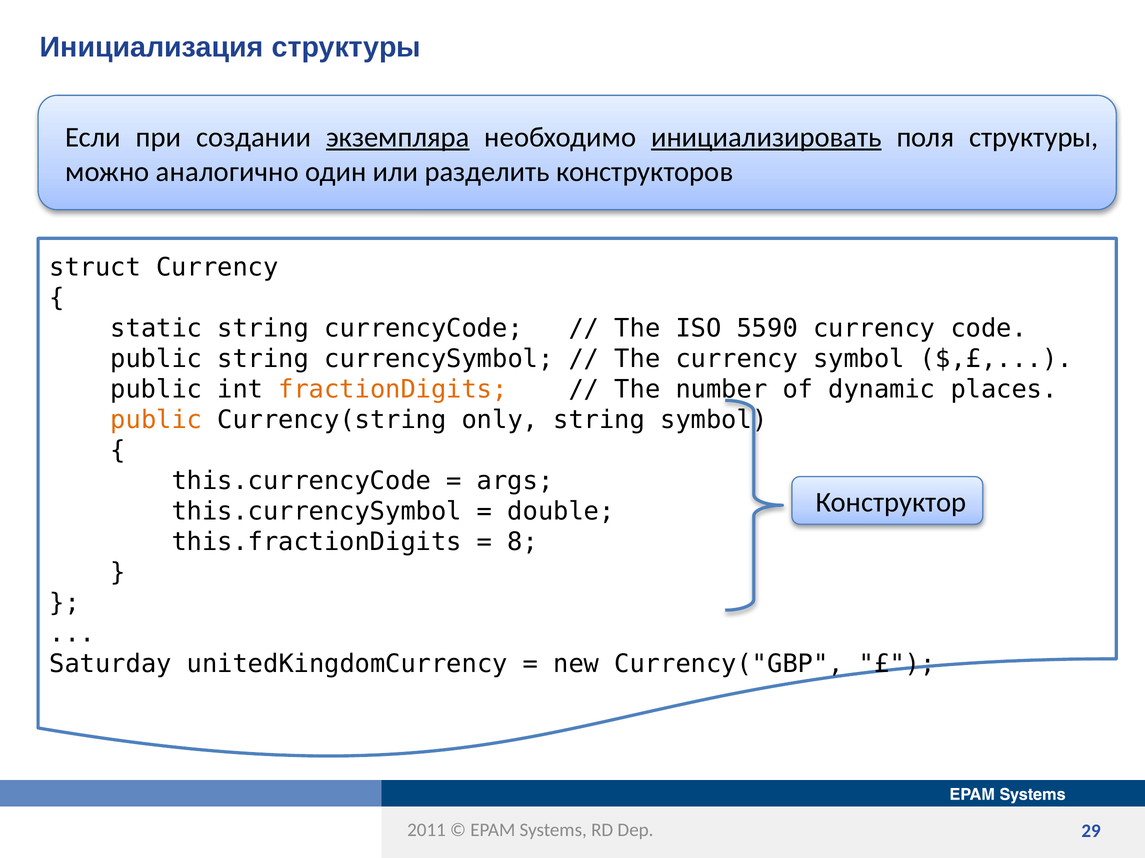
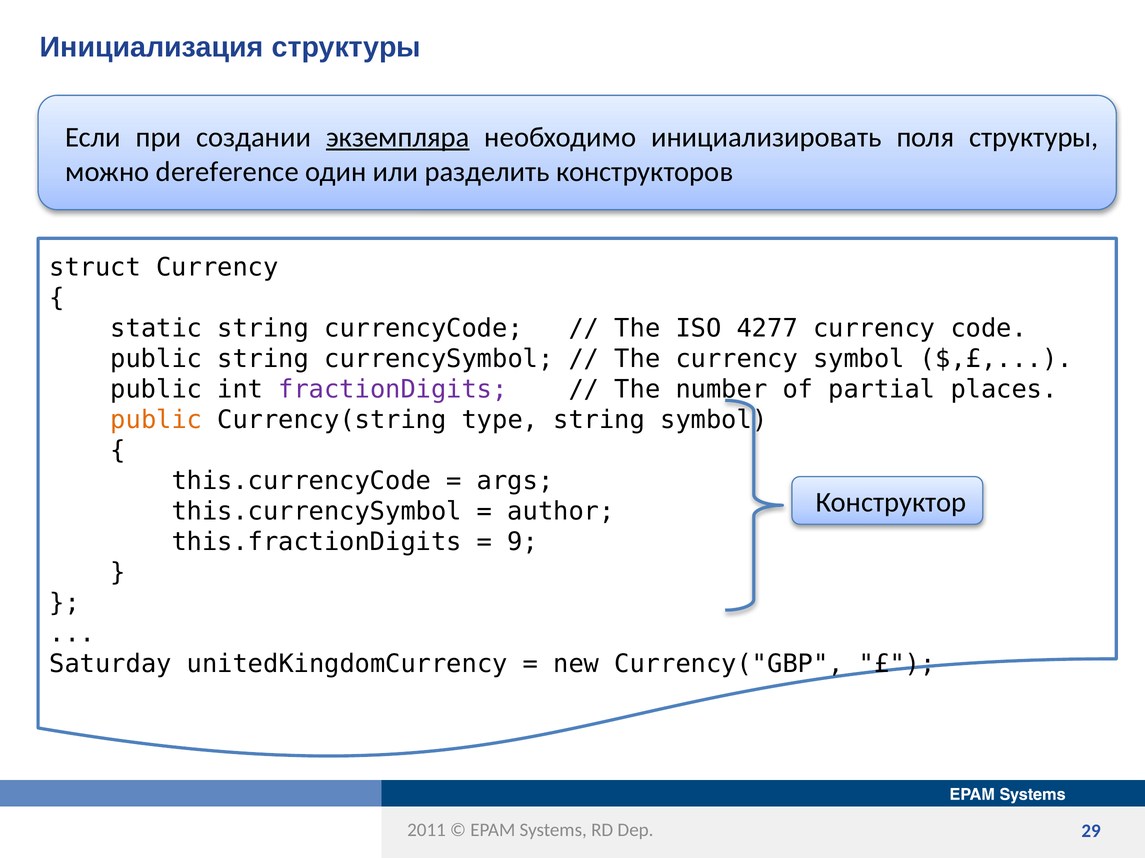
инициализировать underline: present -> none
аналогично: аналогично -> dereference
5590: 5590 -> 4277
fractionDigits colour: orange -> purple
dynamic: dynamic -> partial
only: only -> type
double: double -> author
8: 8 -> 9
